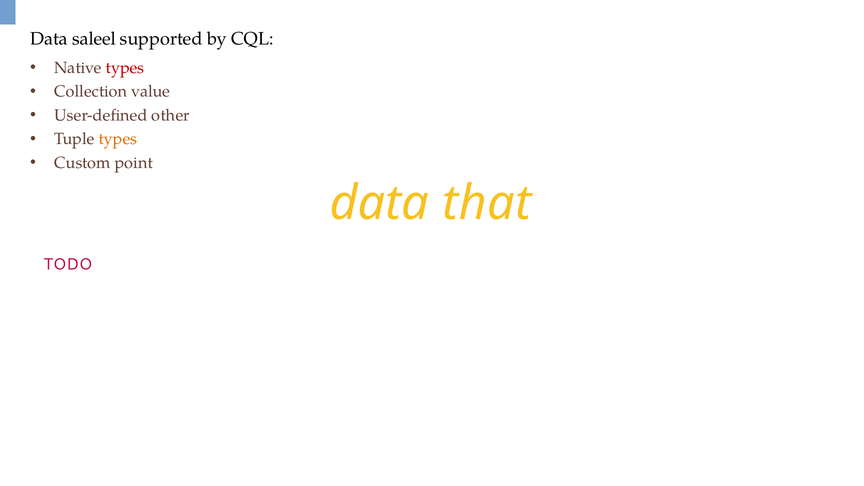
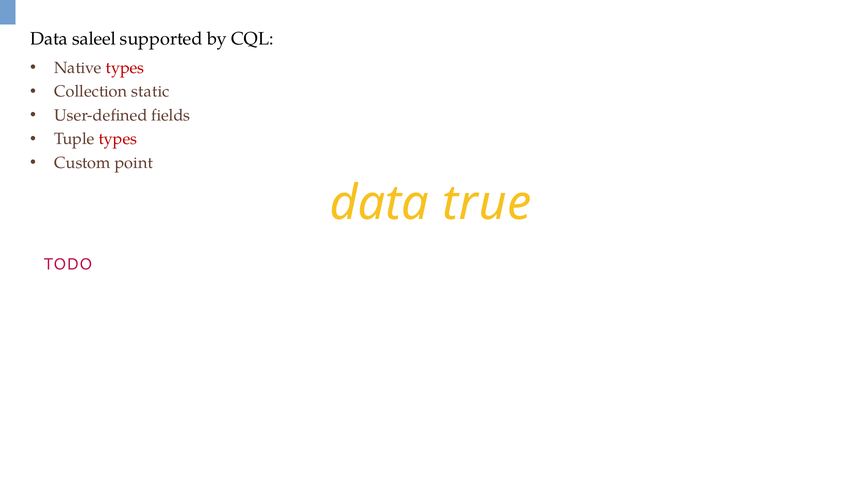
value: value -> static
other: other -> fields
types at (118, 139) colour: orange -> red
that: that -> true
